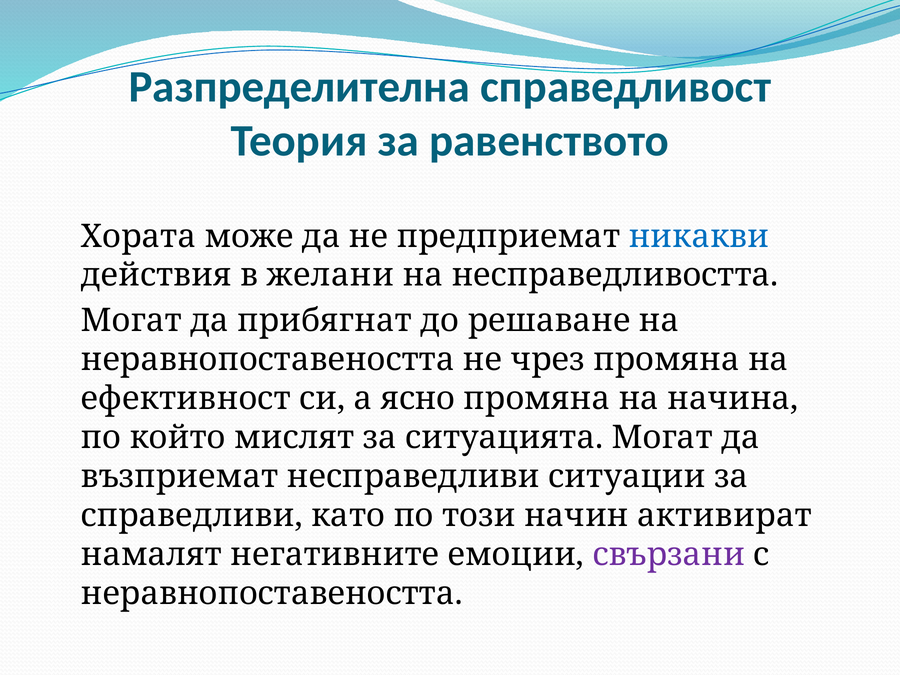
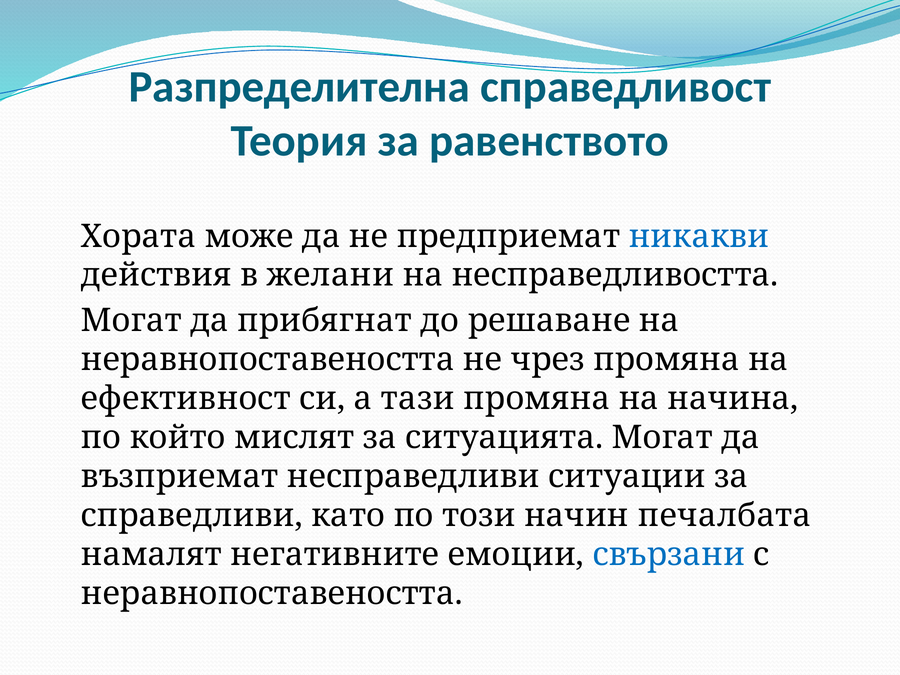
ясно: ясно -> тази
активират: активират -> печалбата
свързани colour: purple -> blue
